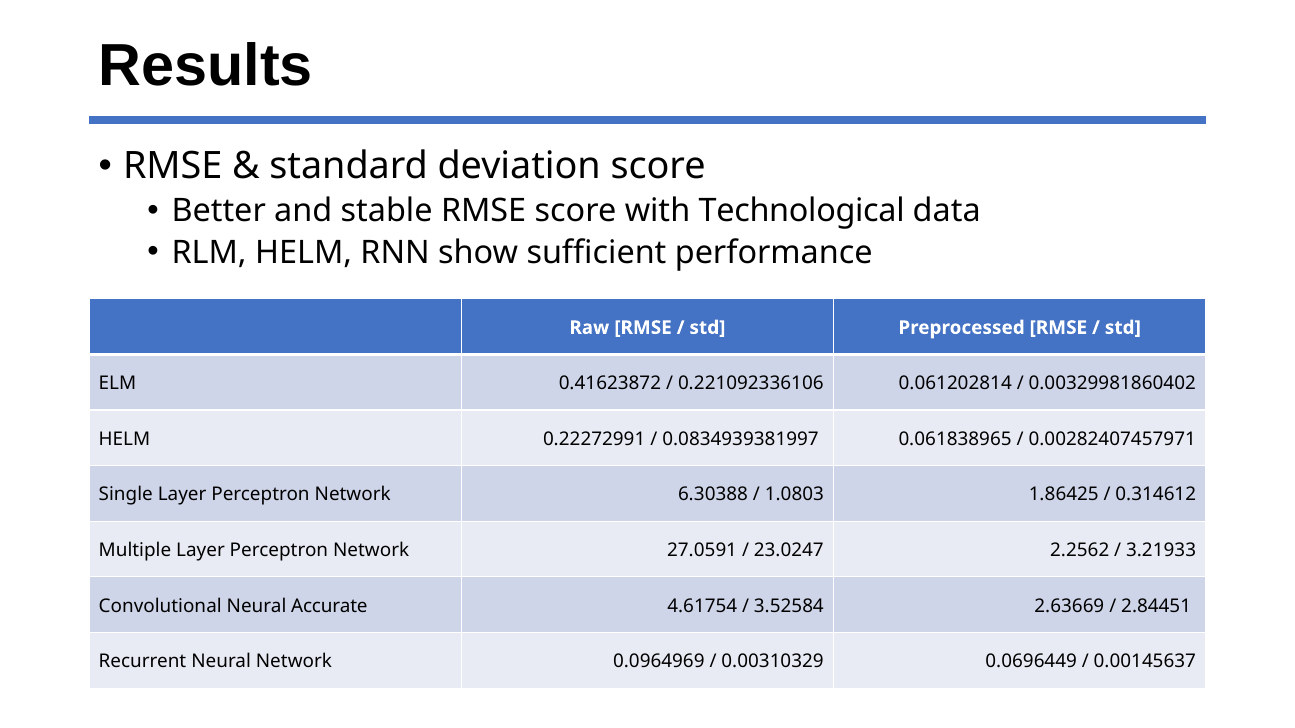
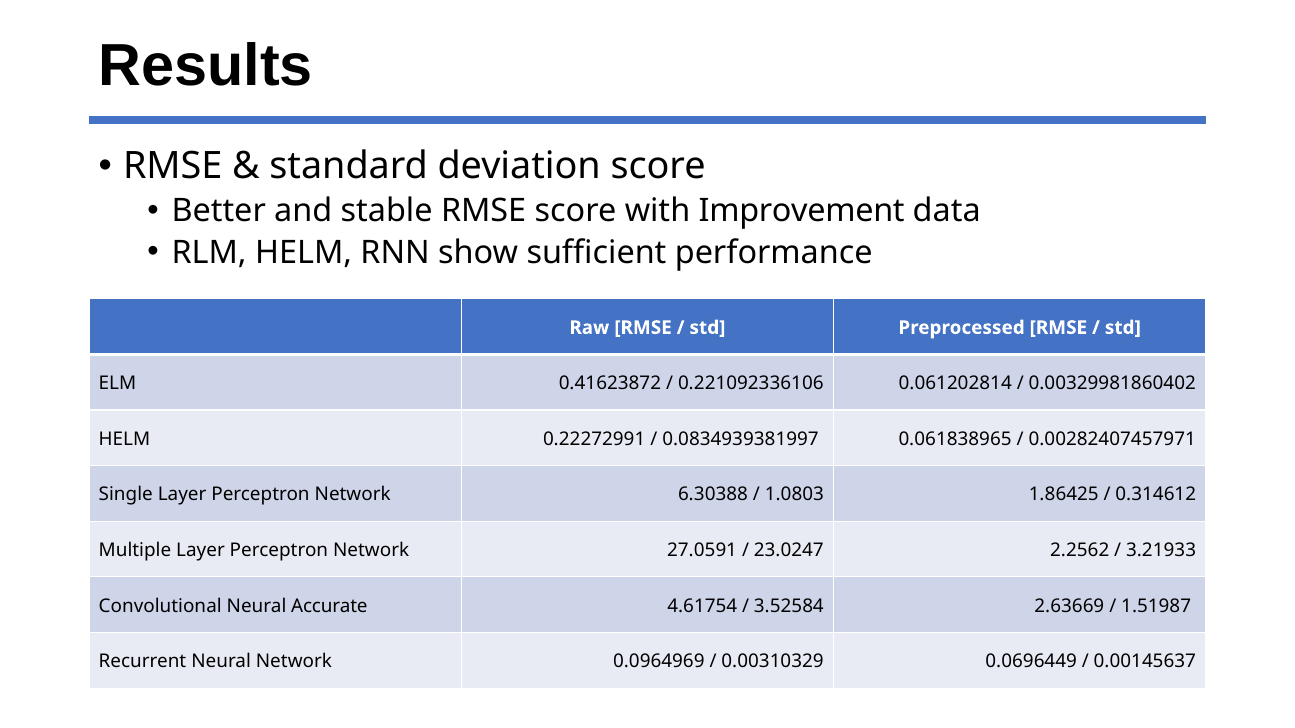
Technological: Technological -> Improvement
2.84451: 2.84451 -> 1.51987
